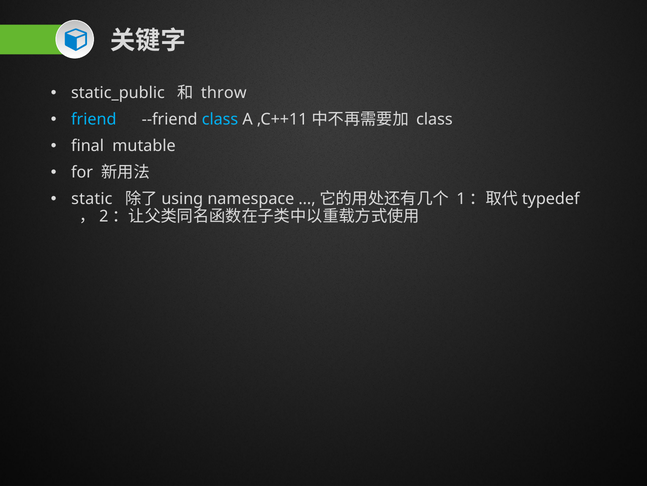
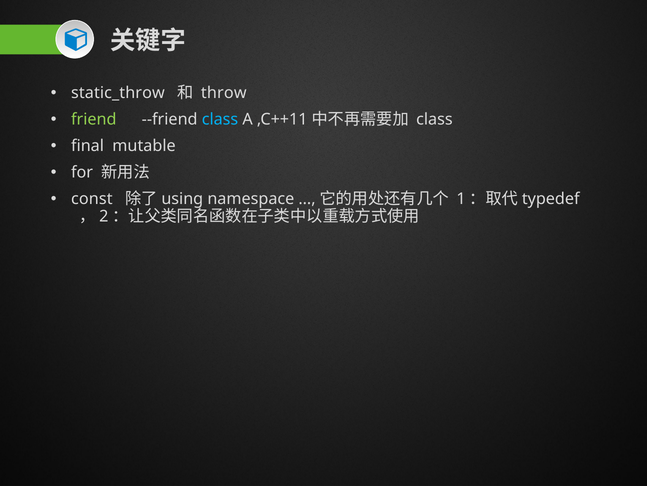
static_public: static_public -> static_throw
friend colour: light blue -> light green
static: static -> const
